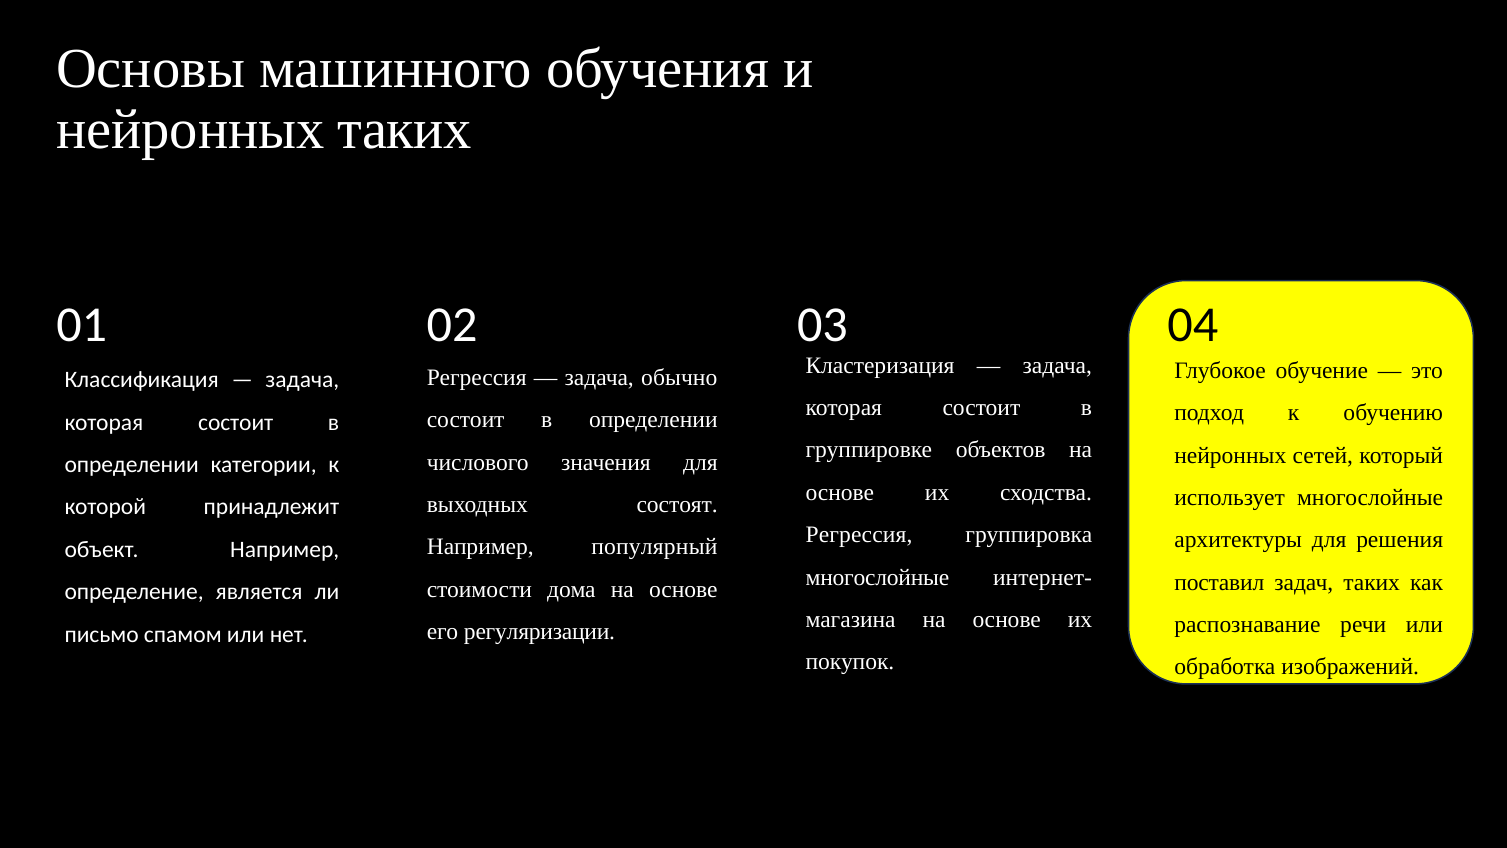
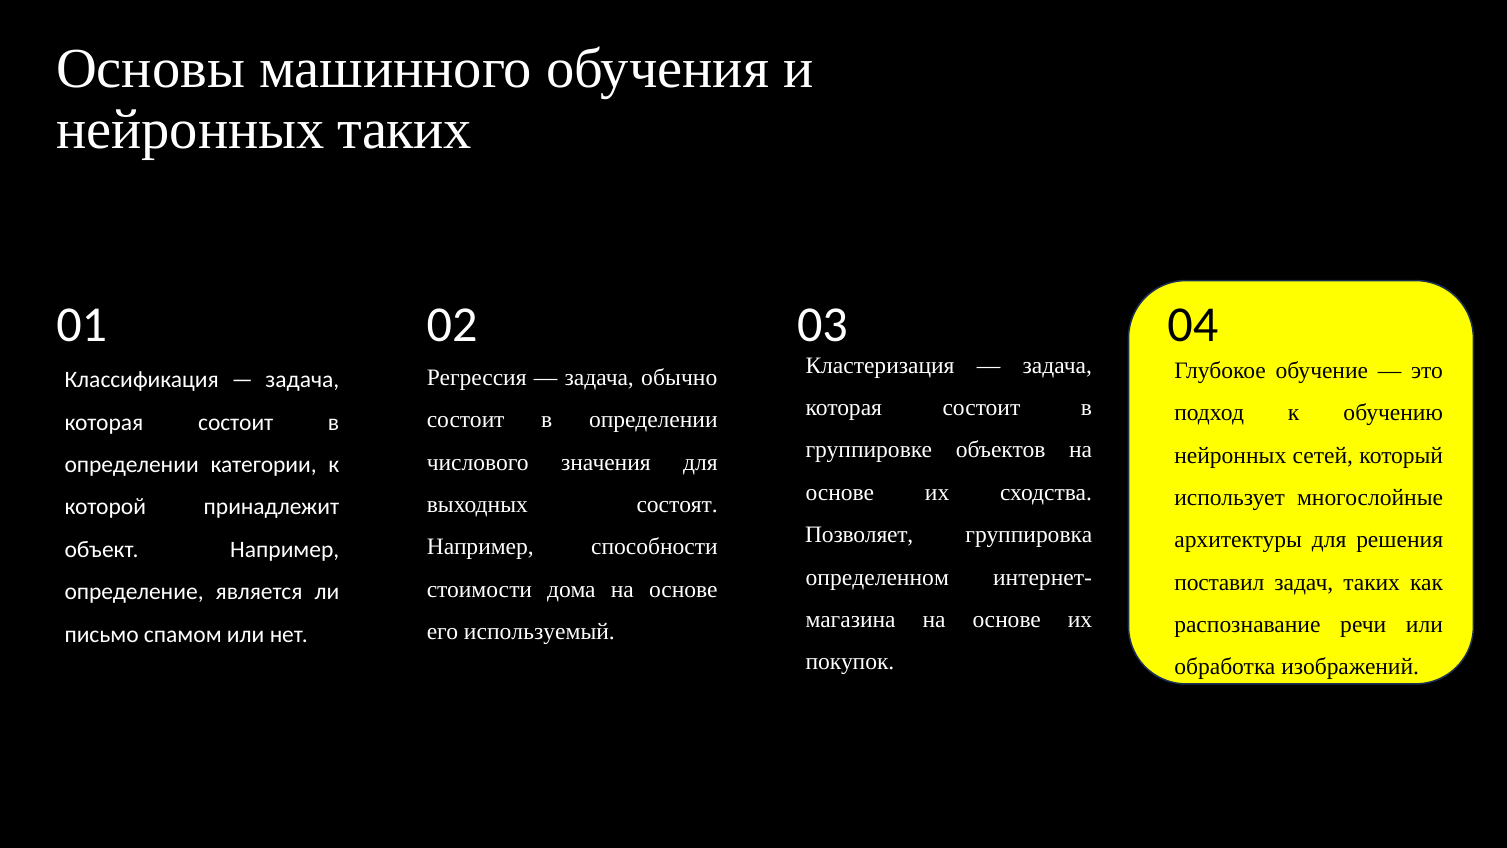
Регрессия at (859, 535): Регрессия -> Позволяет
популярный: популярный -> способности
многослойные at (877, 577): многослойные -> определенном
регуляризации: регуляризации -> используемый
